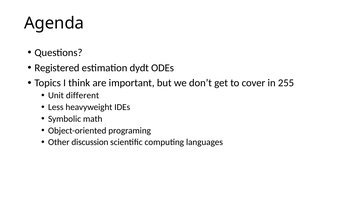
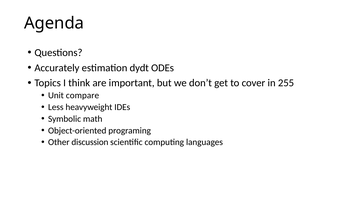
Registered: Registered -> Accurately
different: different -> compare
